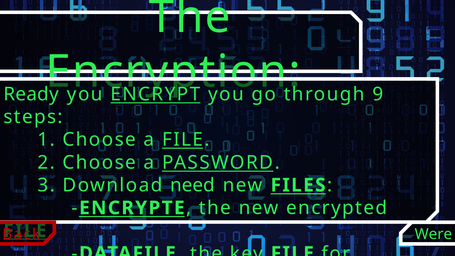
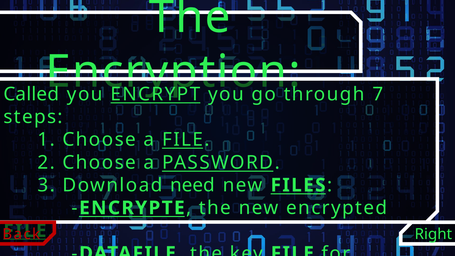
Ready: Ready -> Called
9: 9 -> 7
Were: Were -> Right
